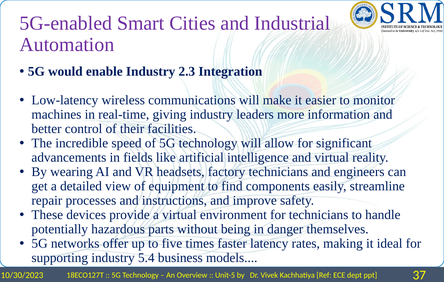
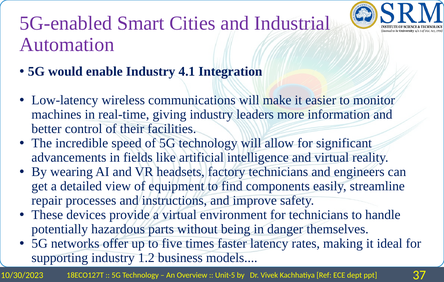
2.3: 2.3 -> 4.1
5.4: 5.4 -> 1.2
